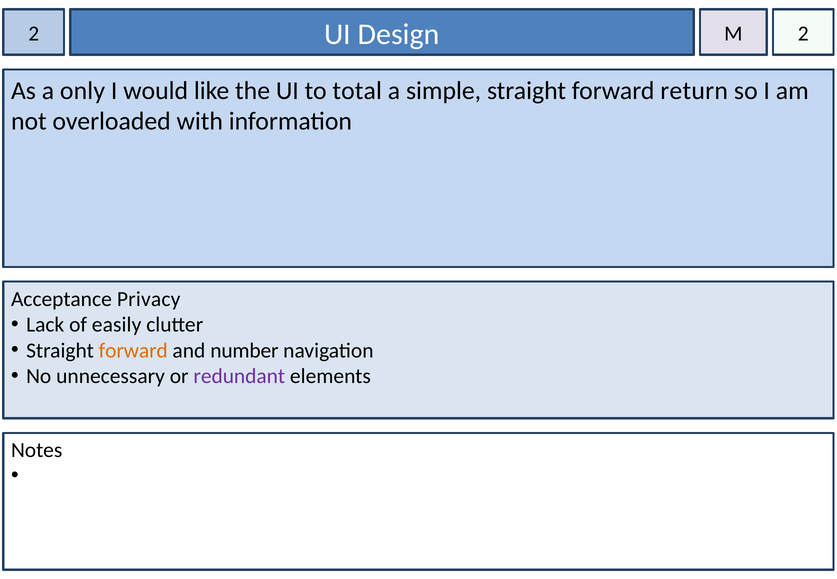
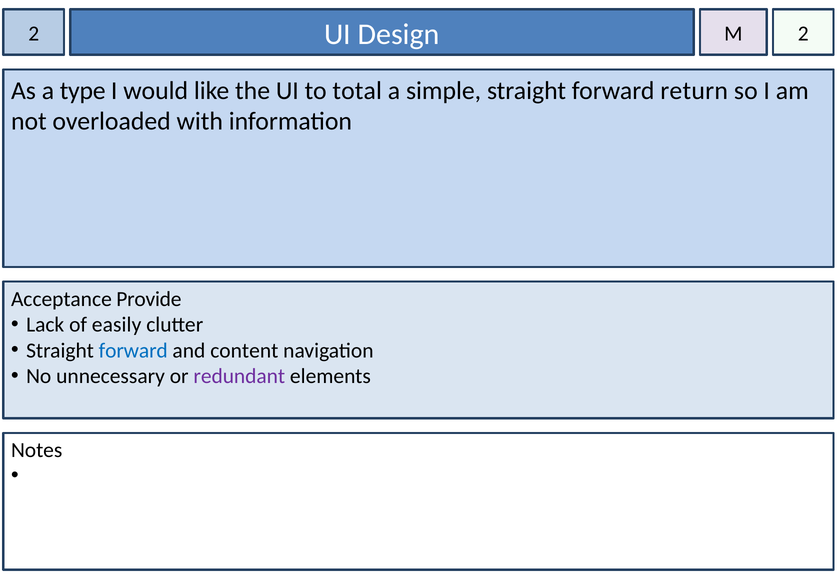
only: only -> type
Privacy: Privacy -> Provide
forward at (133, 351) colour: orange -> blue
number: number -> content
